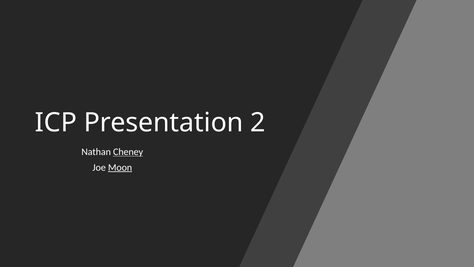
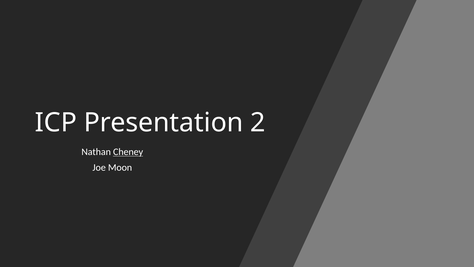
Moon underline: present -> none
